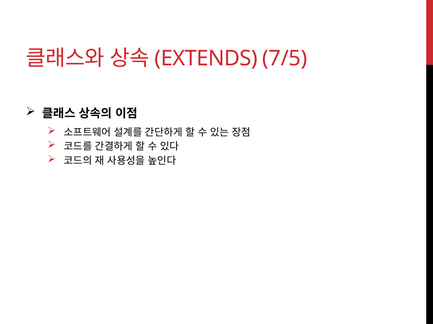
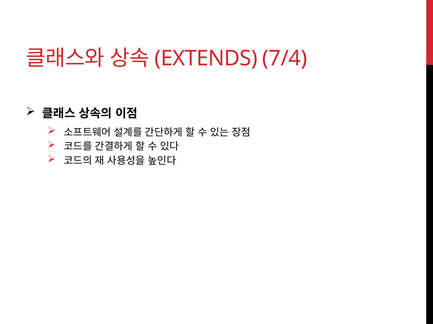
7/5: 7/5 -> 7/4
